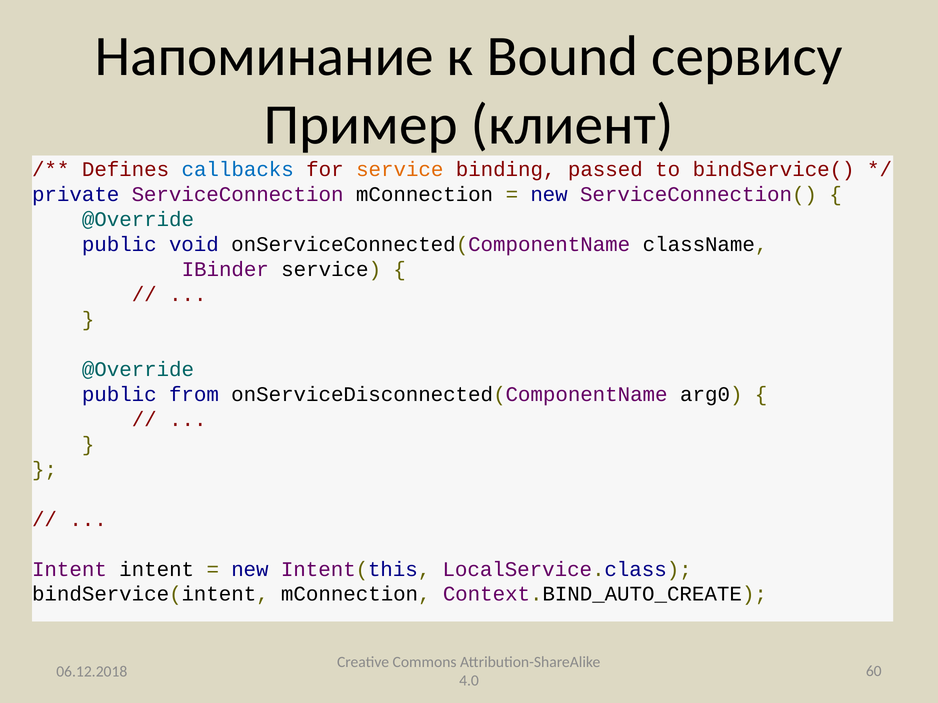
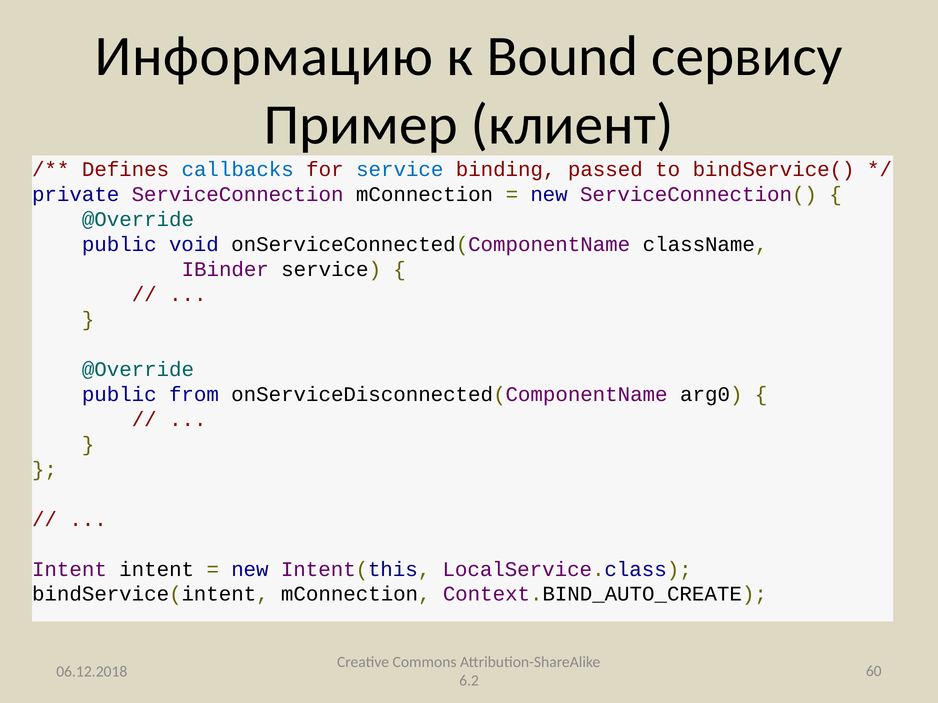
Напоминание: Напоминание -> Информацию
service at (400, 170) colour: orange -> blue
4.0: 4.0 -> 6.2
